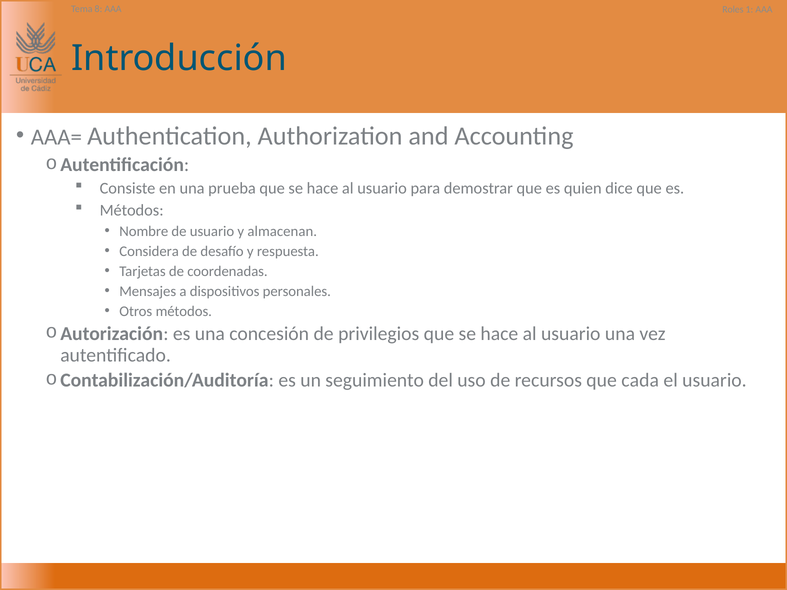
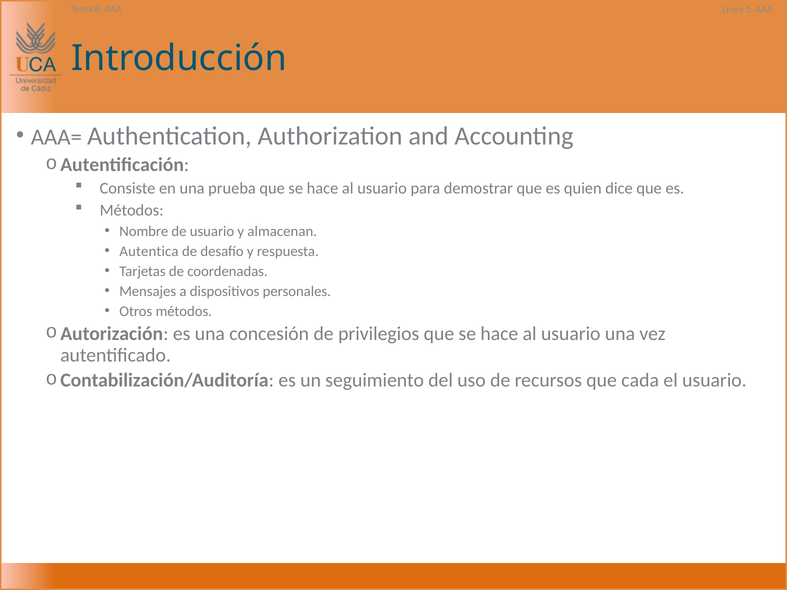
Roles: Roles -> Línea
Considera: Considera -> Autentica
